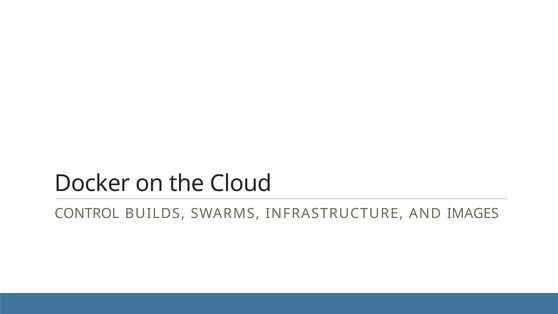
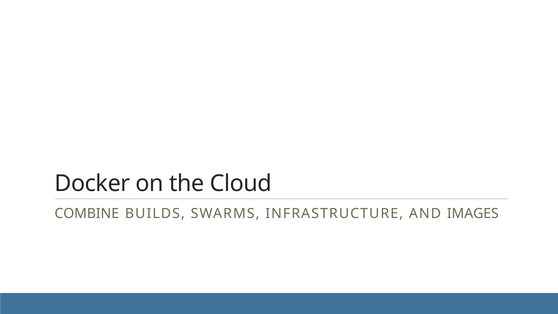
CONTROL: CONTROL -> COMBINE
